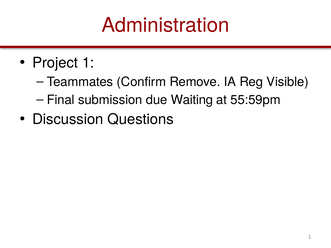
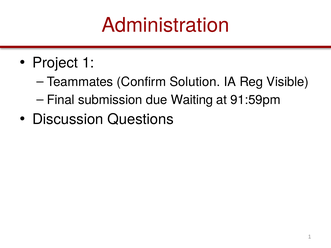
Remove: Remove -> Solution
55:59pm: 55:59pm -> 91:59pm
